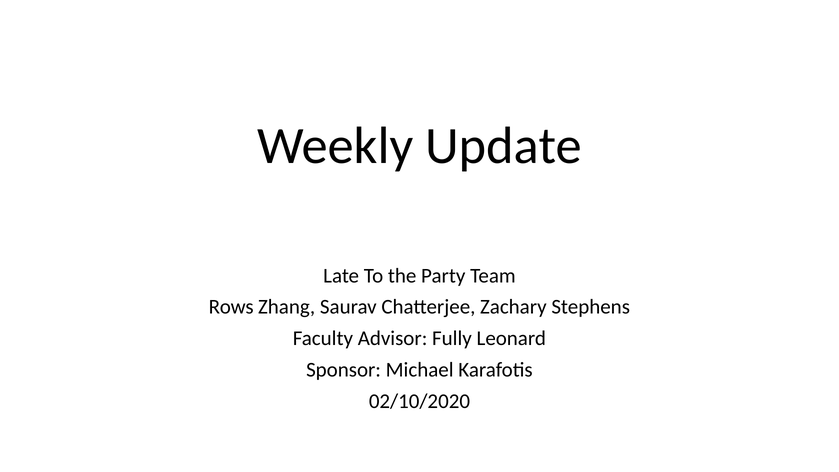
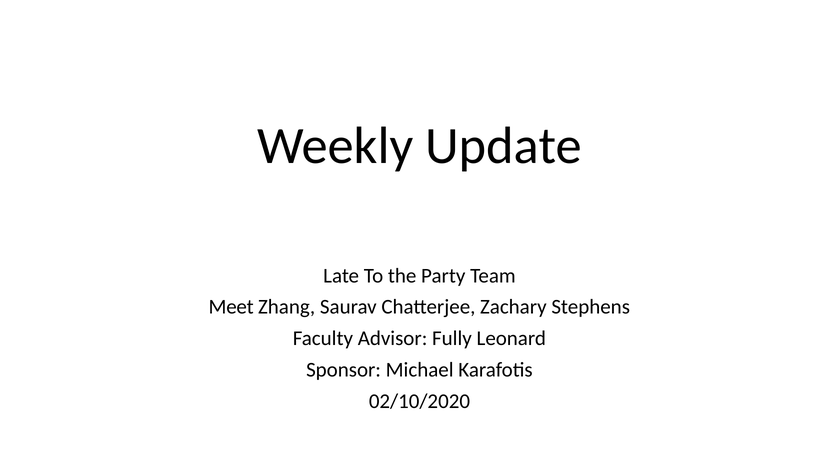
Rows: Rows -> Meet
